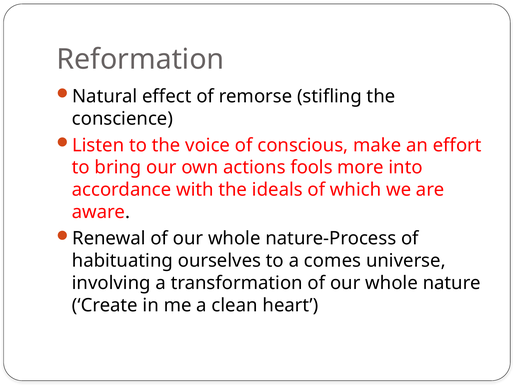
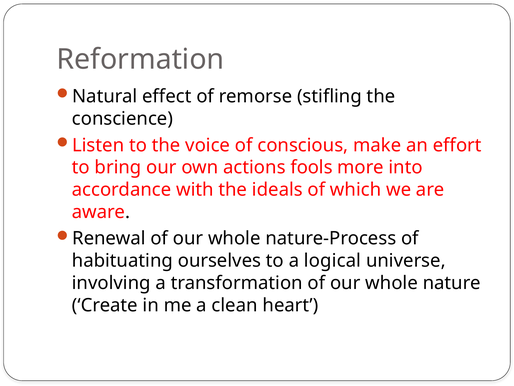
comes: comes -> logical
